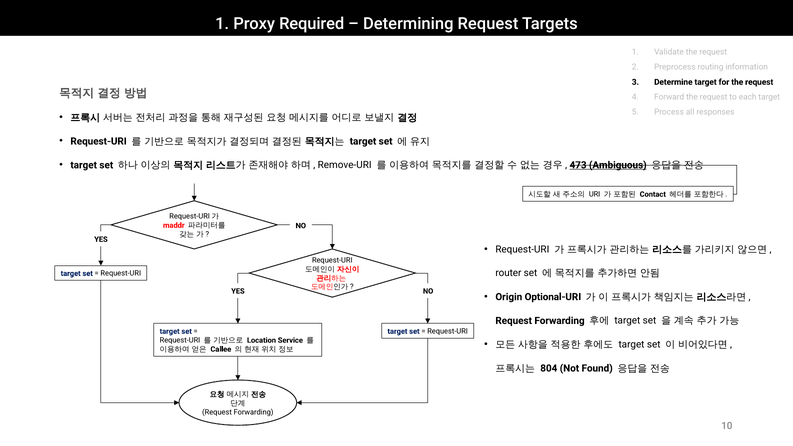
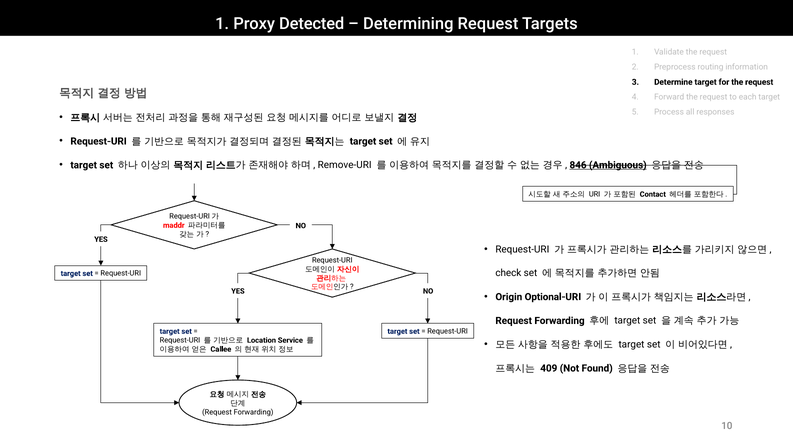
Required: Required -> Detected
473: 473 -> 846
router: router -> check
804: 804 -> 409
